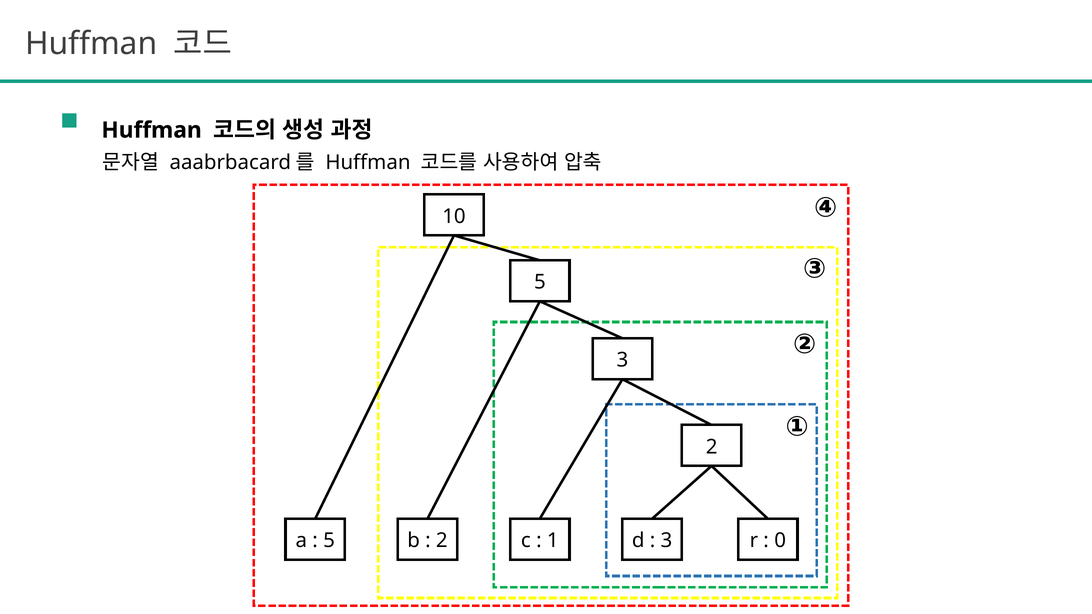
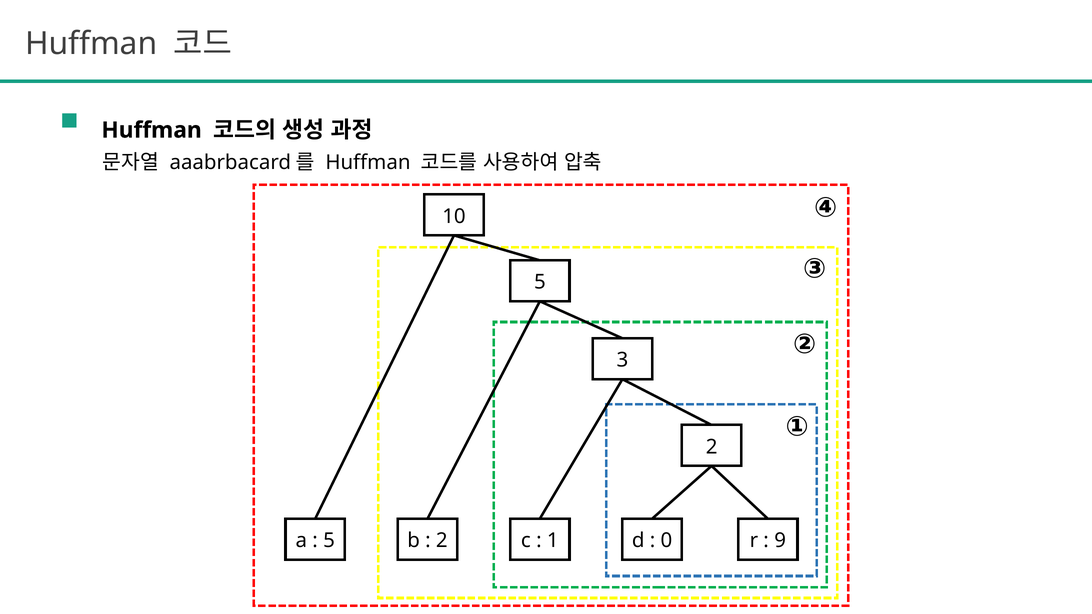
3 at (666, 541): 3 -> 0
0: 0 -> 9
